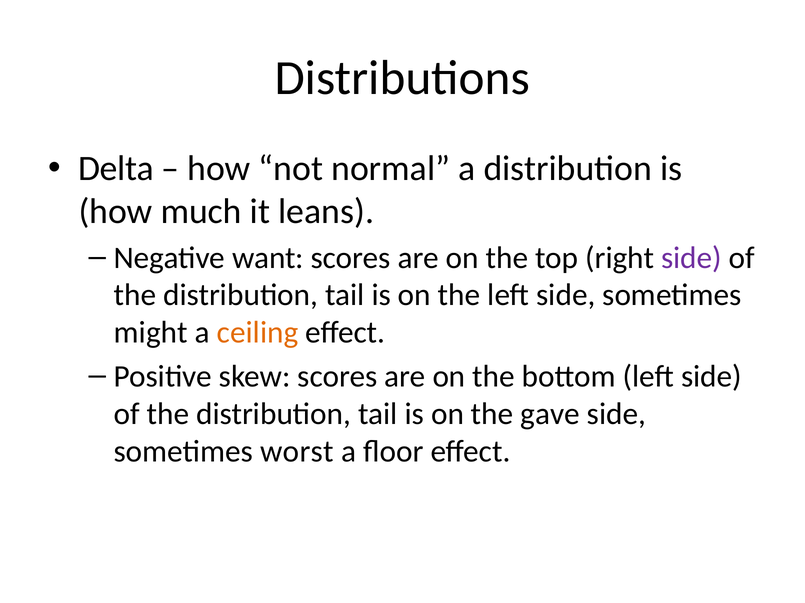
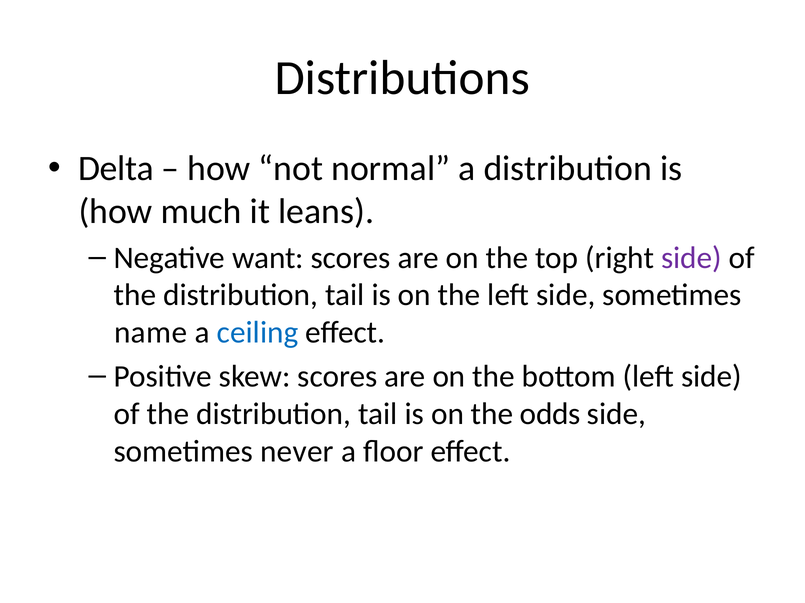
might: might -> name
ceiling colour: orange -> blue
gave: gave -> odds
worst: worst -> never
